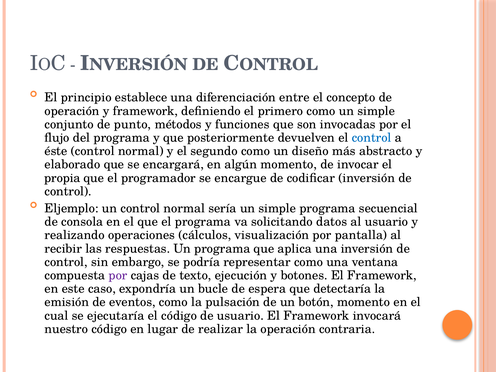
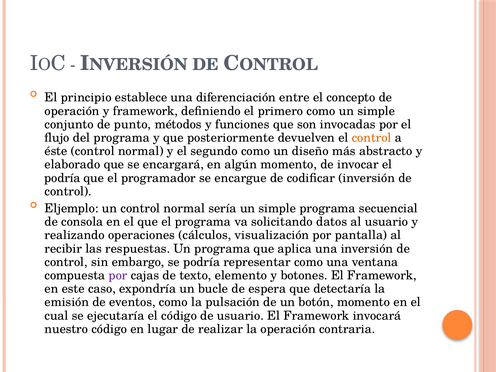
control at (372, 138) colour: blue -> orange
propia at (62, 178): propia -> podría
ejecución: ejecución -> elemento
